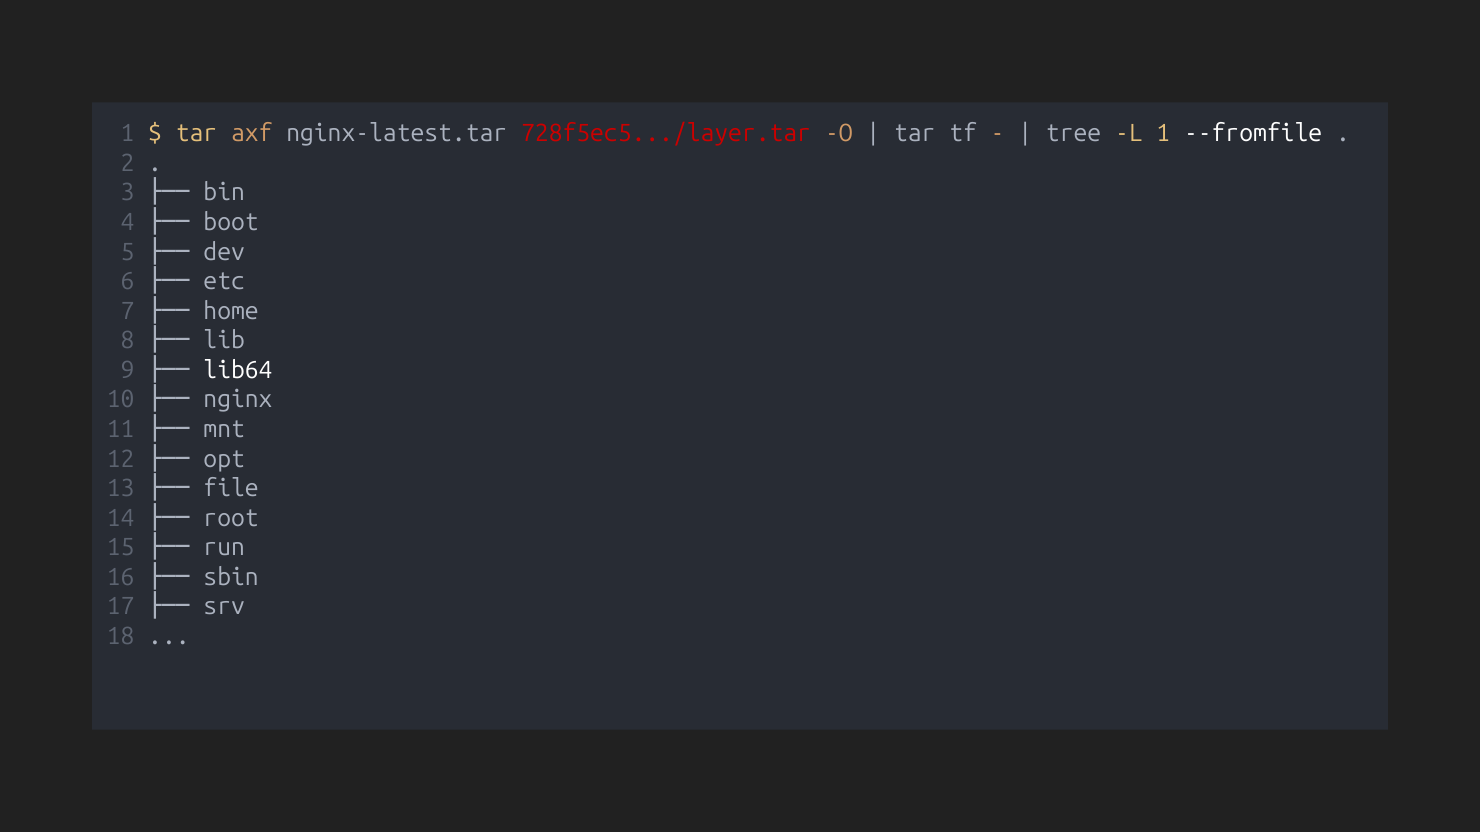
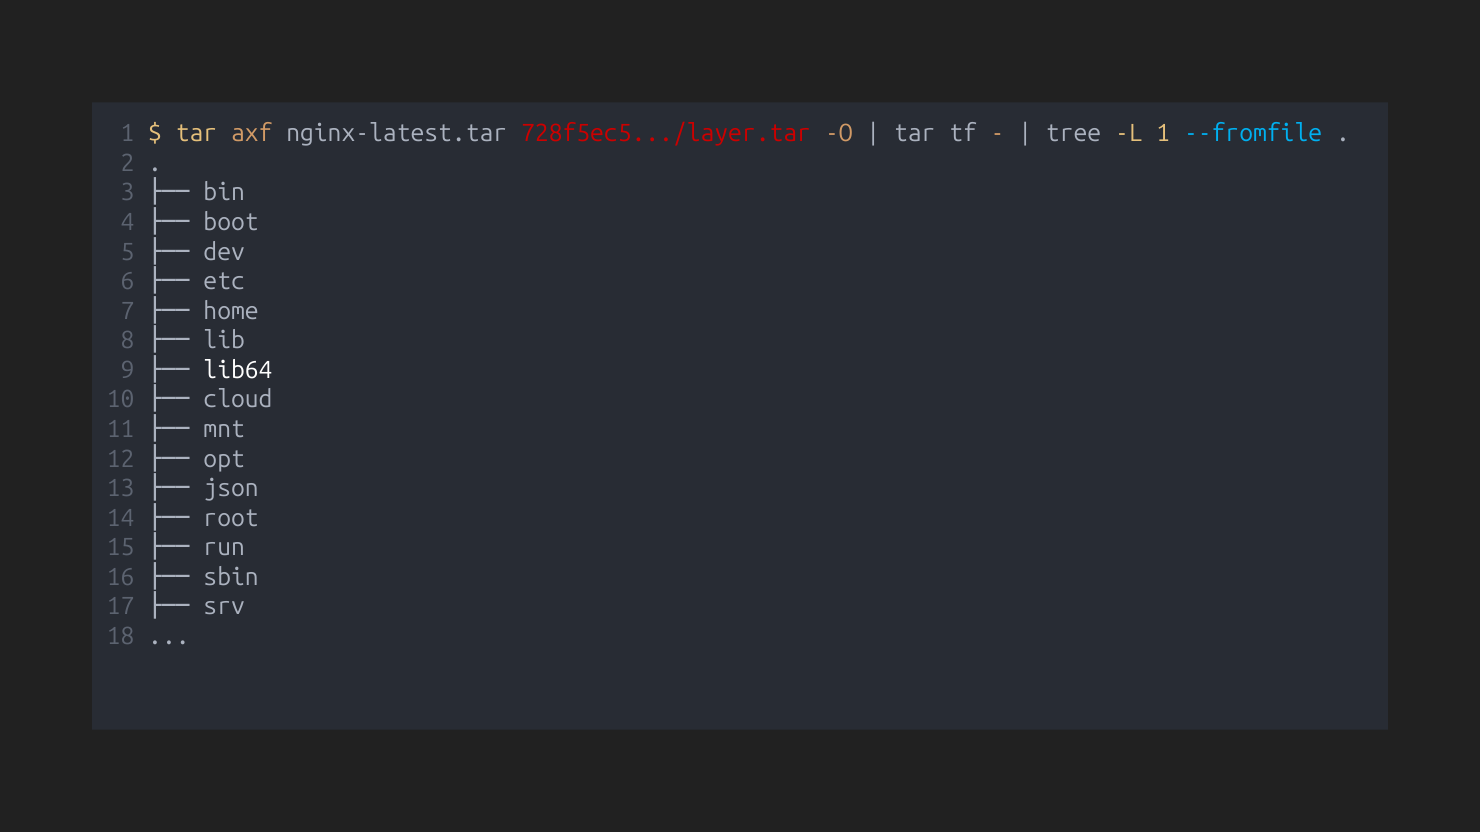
--fromfile colour: white -> light blue
nginx: nginx -> cloud
file: file -> json
